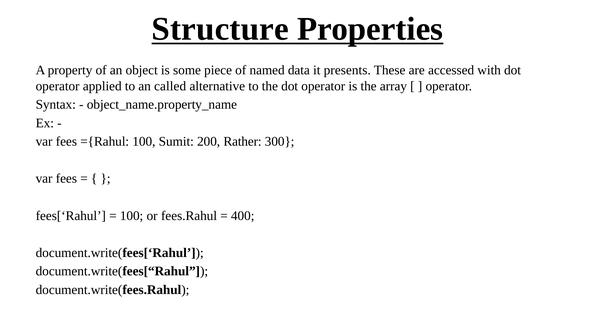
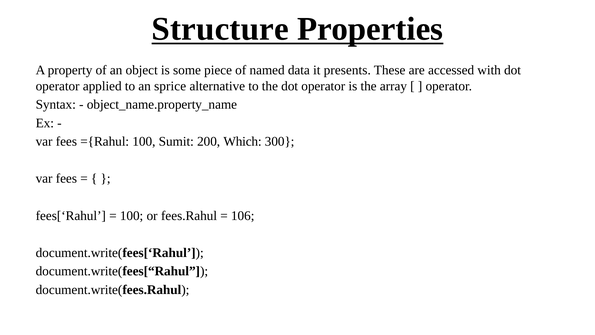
called: called -> sprice
Rather: Rather -> Which
400: 400 -> 106
